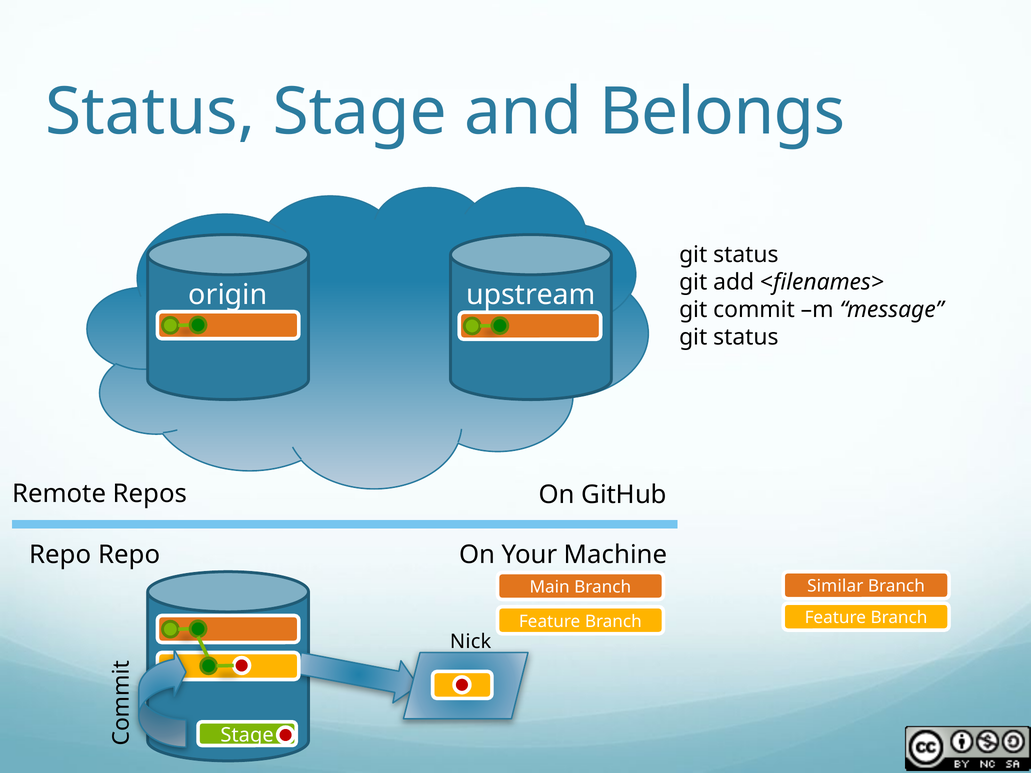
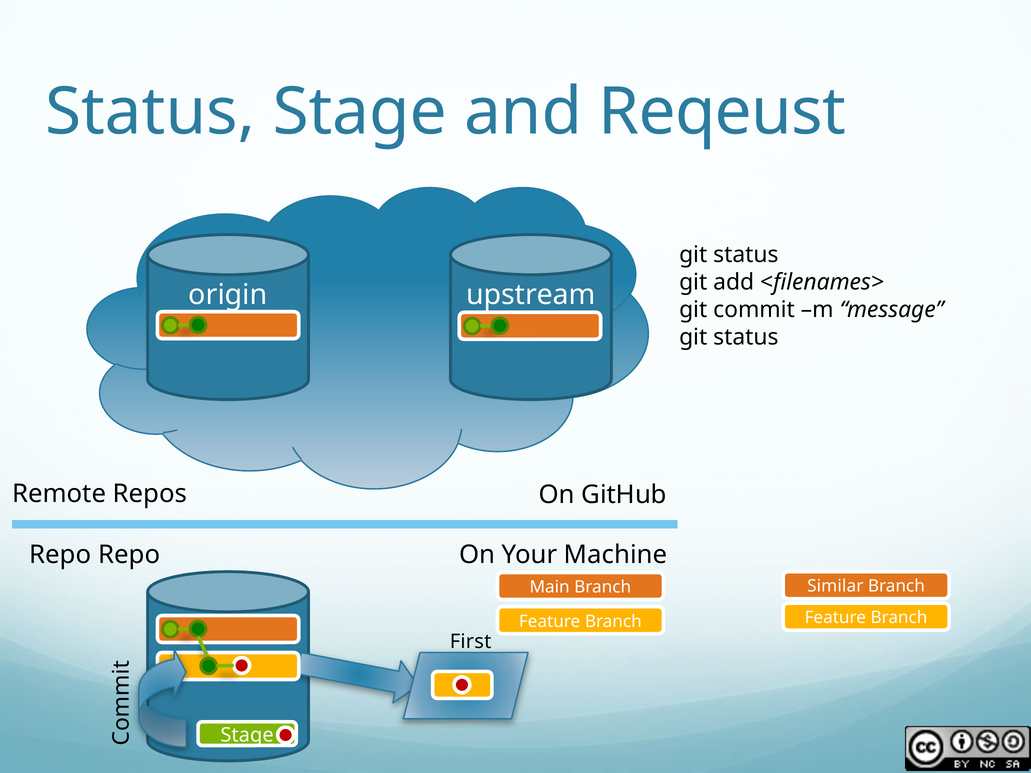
Belongs: Belongs -> Reqeust
Nick: Nick -> First
